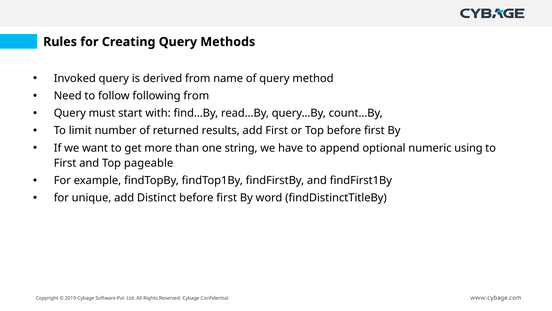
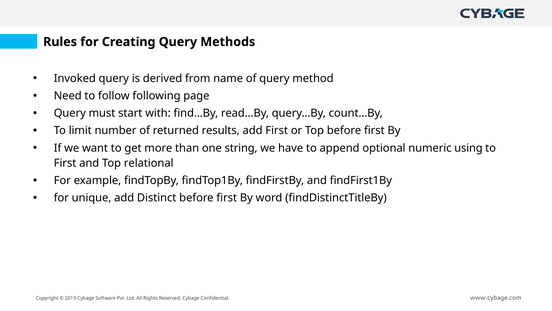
following from: from -> page
pageable: pageable -> relational
